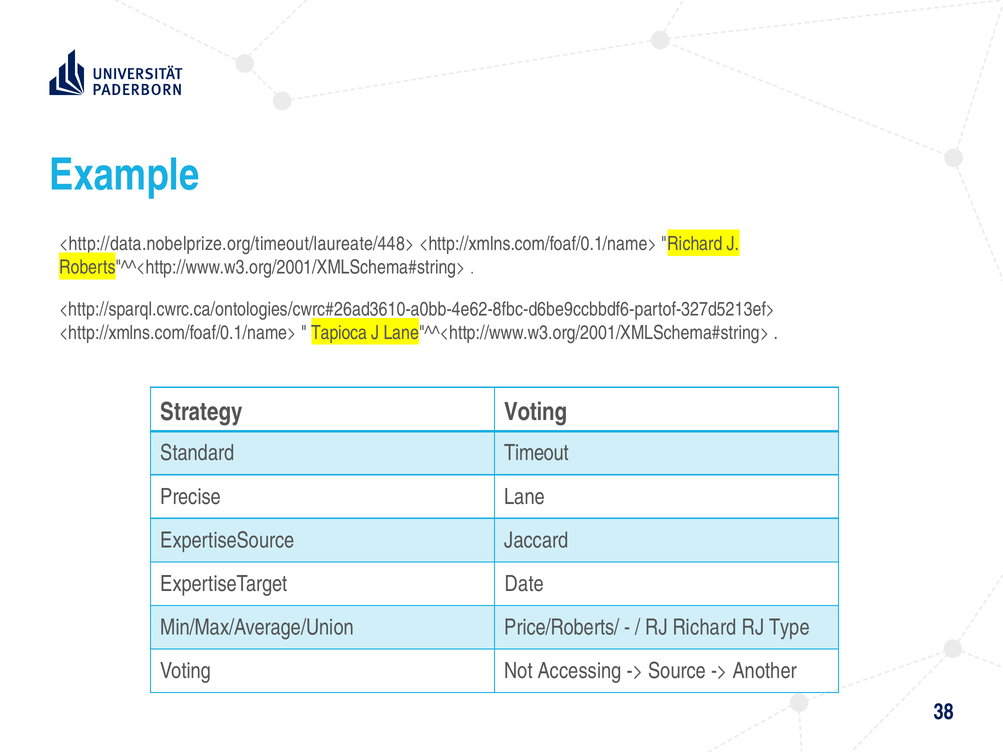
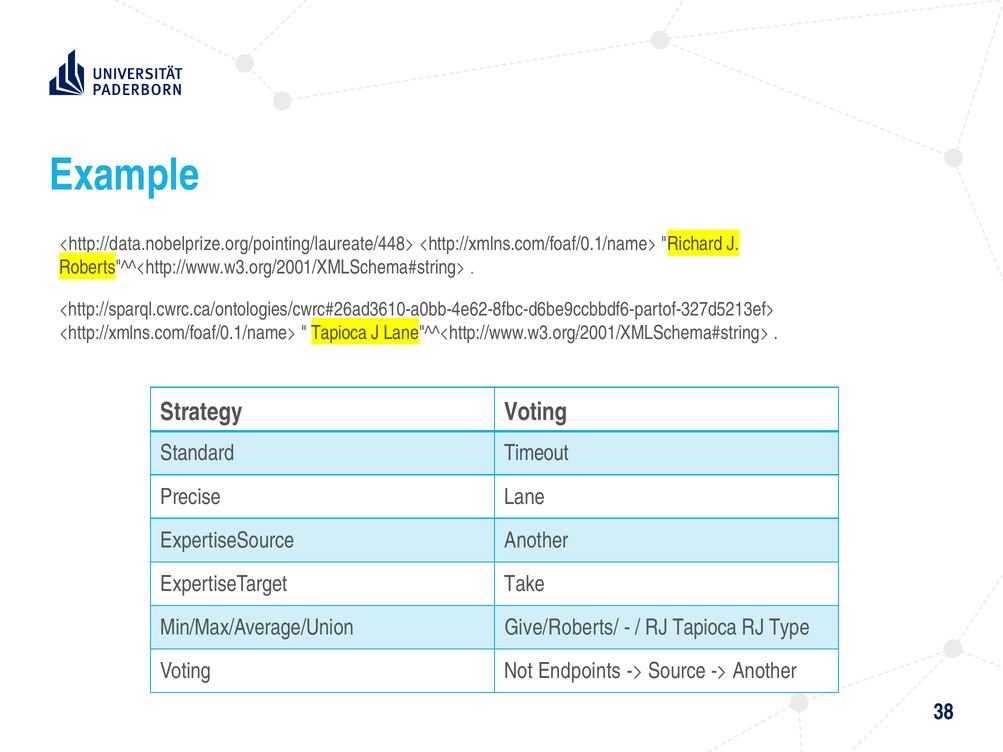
<http://data.nobelprize.org/timeout/laureate/448>: <http://data.nobelprize.org/timeout/laureate/448> -> <http://data.nobelprize.org/pointing/laureate/448>
ExpertiseSource Jaccard: Jaccard -> Another
Date: Date -> Take
Price/Roberts/: Price/Roberts/ -> Give/Roberts/
RJ Richard: Richard -> Tapioca
Accessing: Accessing -> Endpoints
